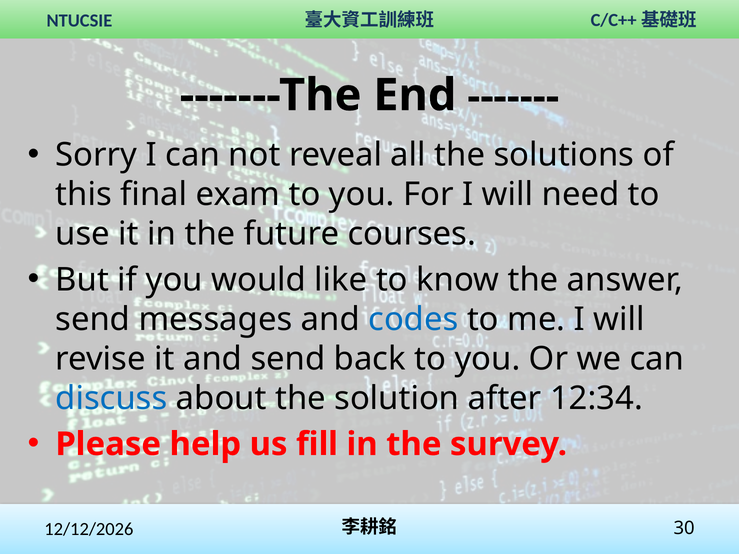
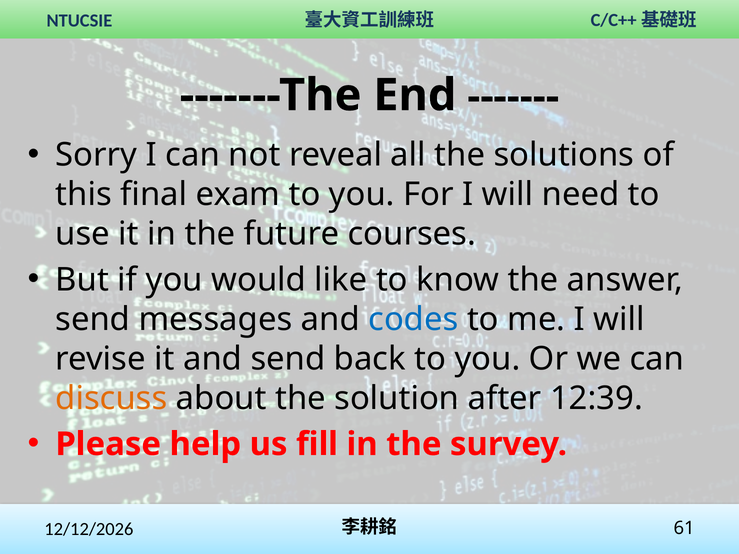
discuss colour: blue -> orange
12:34: 12:34 -> 12:39
30: 30 -> 61
